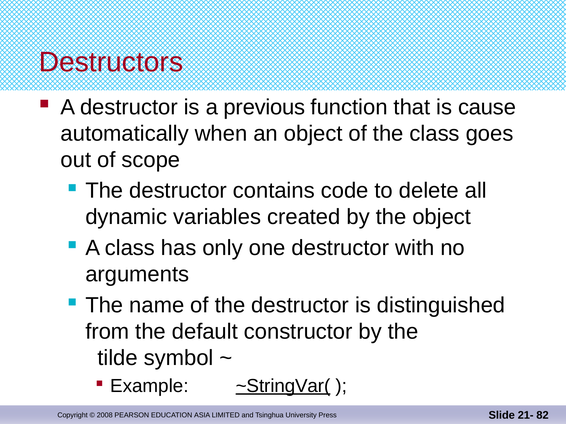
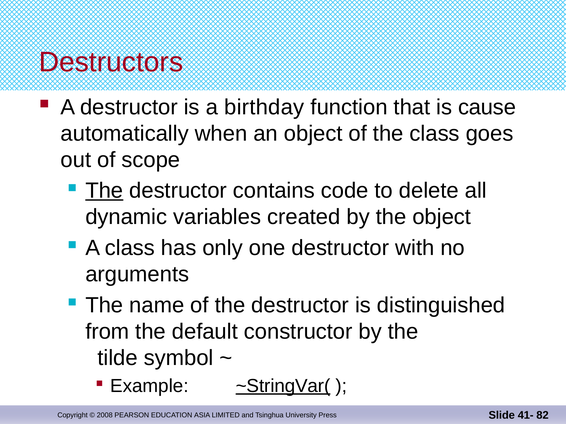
previous: previous -> birthday
The at (104, 191) underline: none -> present
21-: 21- -> 41-
